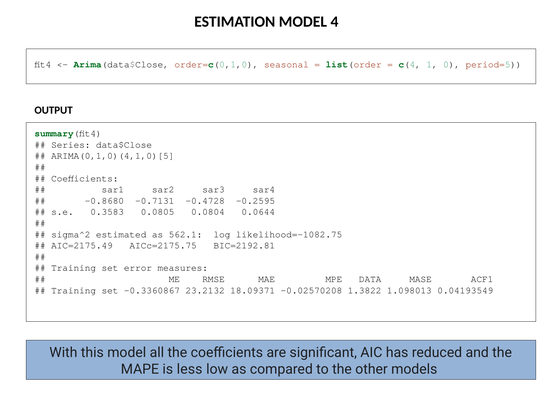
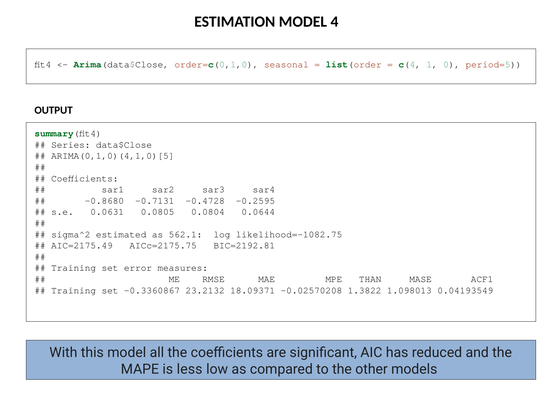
0.3583: 0.3583 -> 0.0631
DATA: DATA -> THAN
